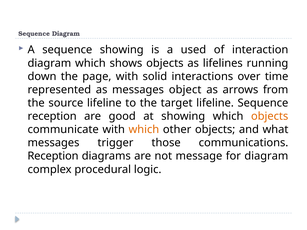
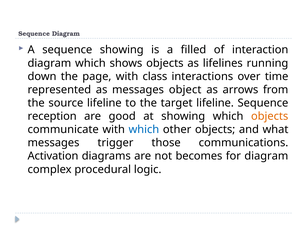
used: used -> filled
solid: solid -> class
which at (144, 130) colour: orange -> blue
Reception at (53, 156): Reception -> Activation
message: message -> becomes
